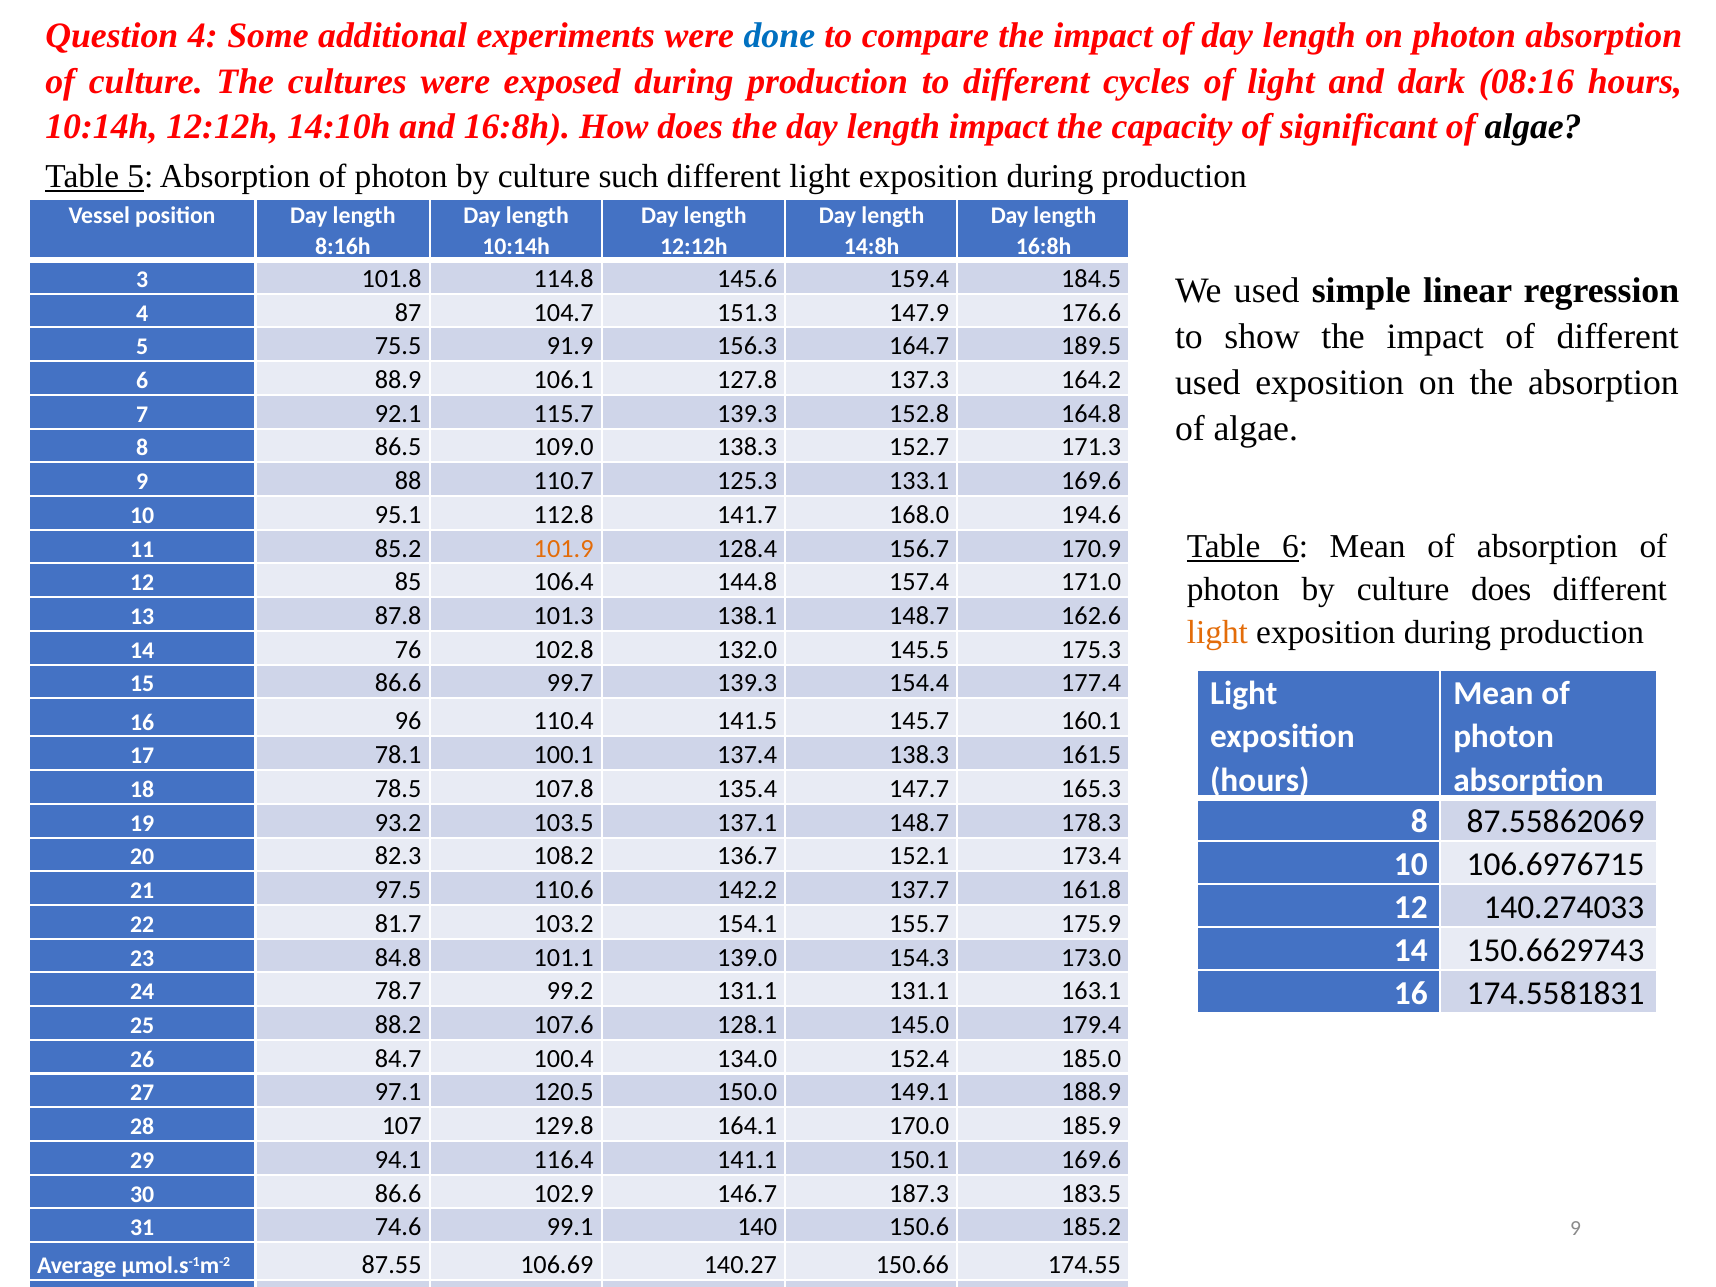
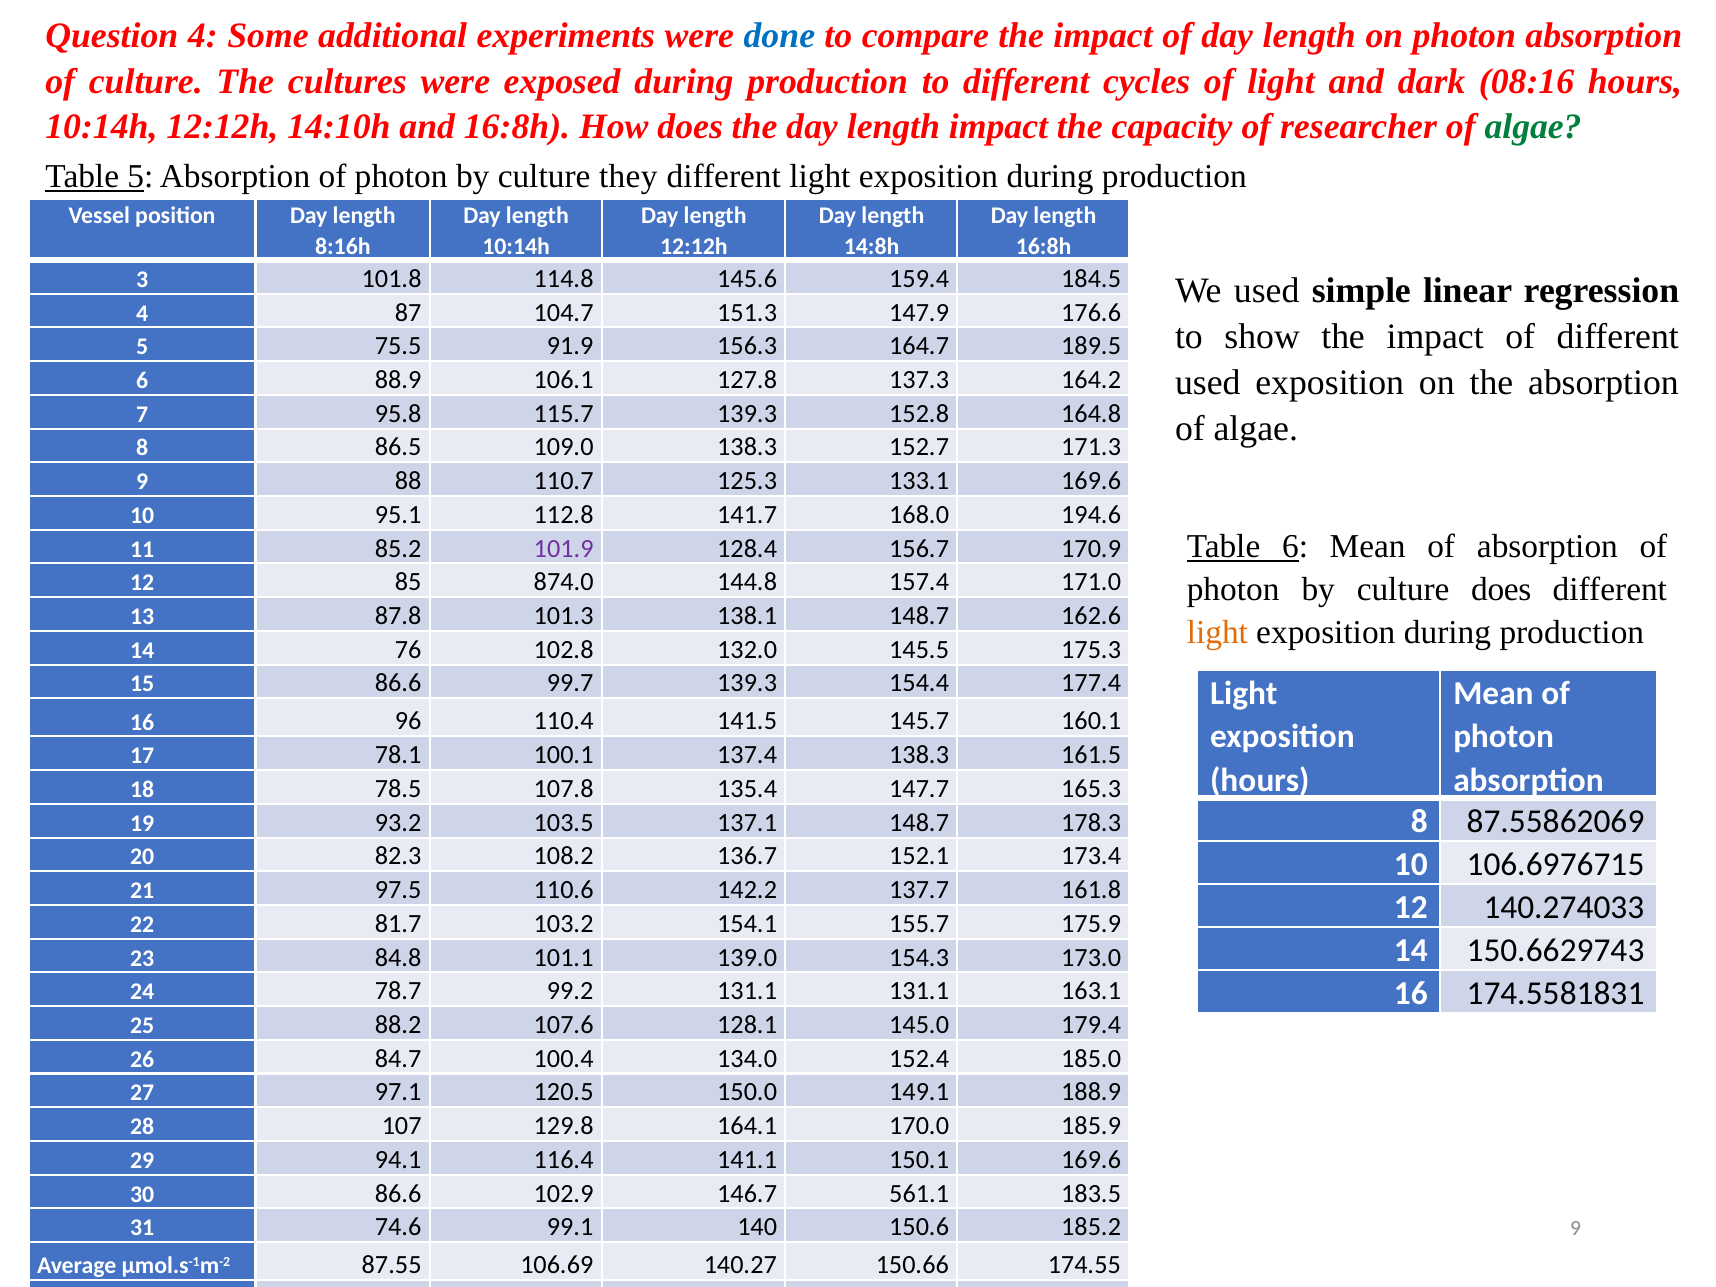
significant: significant -> researcher
algae at (1533, 127) colour: black -> green
such: such -> they
92.1: 92.1 -> 95.8
101.9 colour: orange -> purple
106.4: 106.4 -> 874.0
187.3: 187.3 -> 561.1
